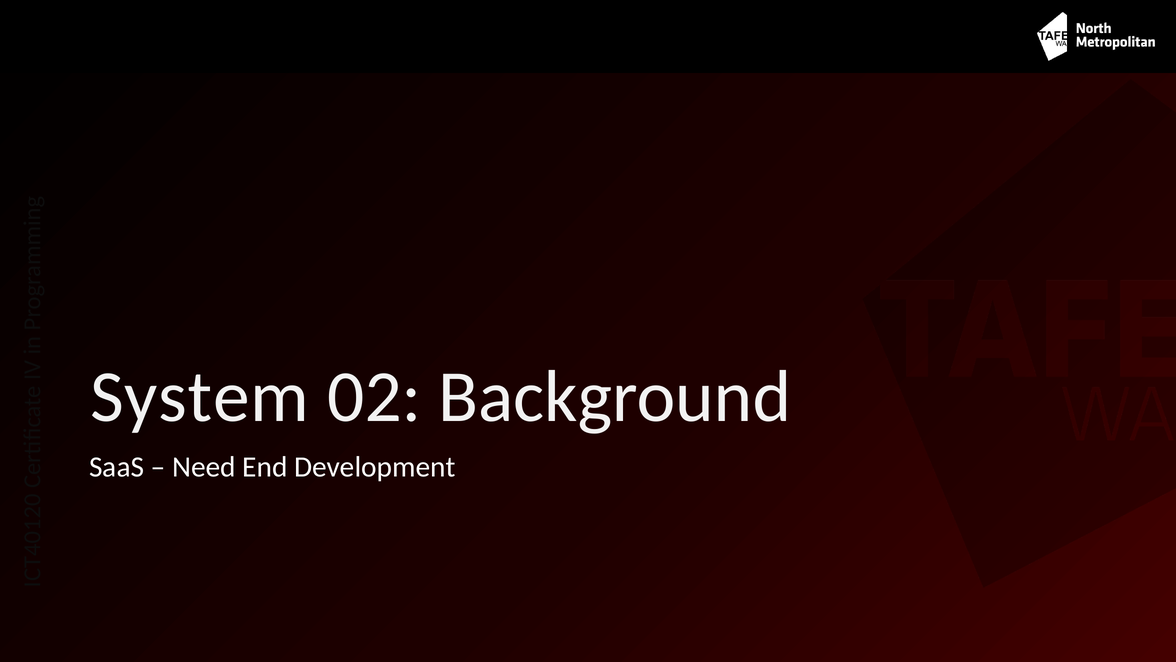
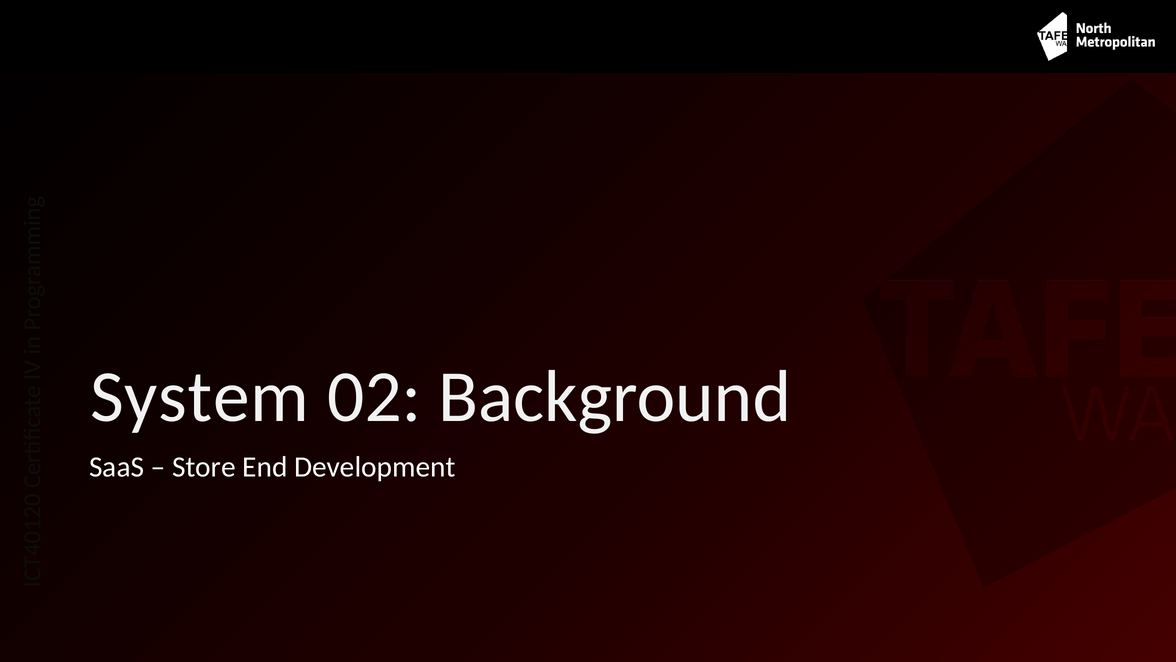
Need: Need -> Store
